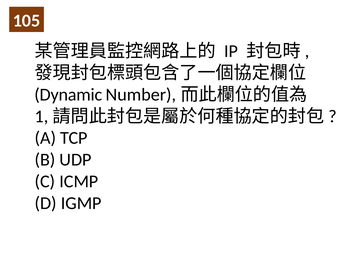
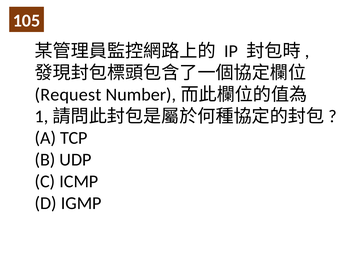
Dynamic: Dynamic -> Request
